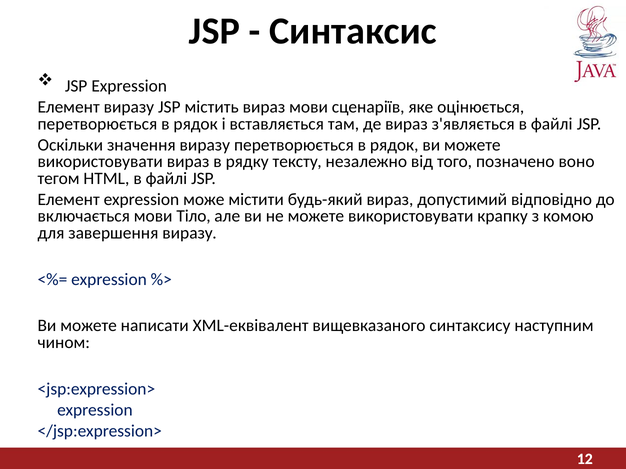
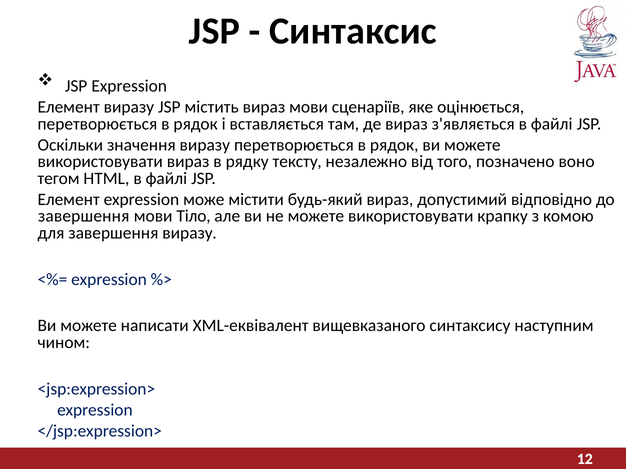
включається at (84, 216): включається -> завершення
